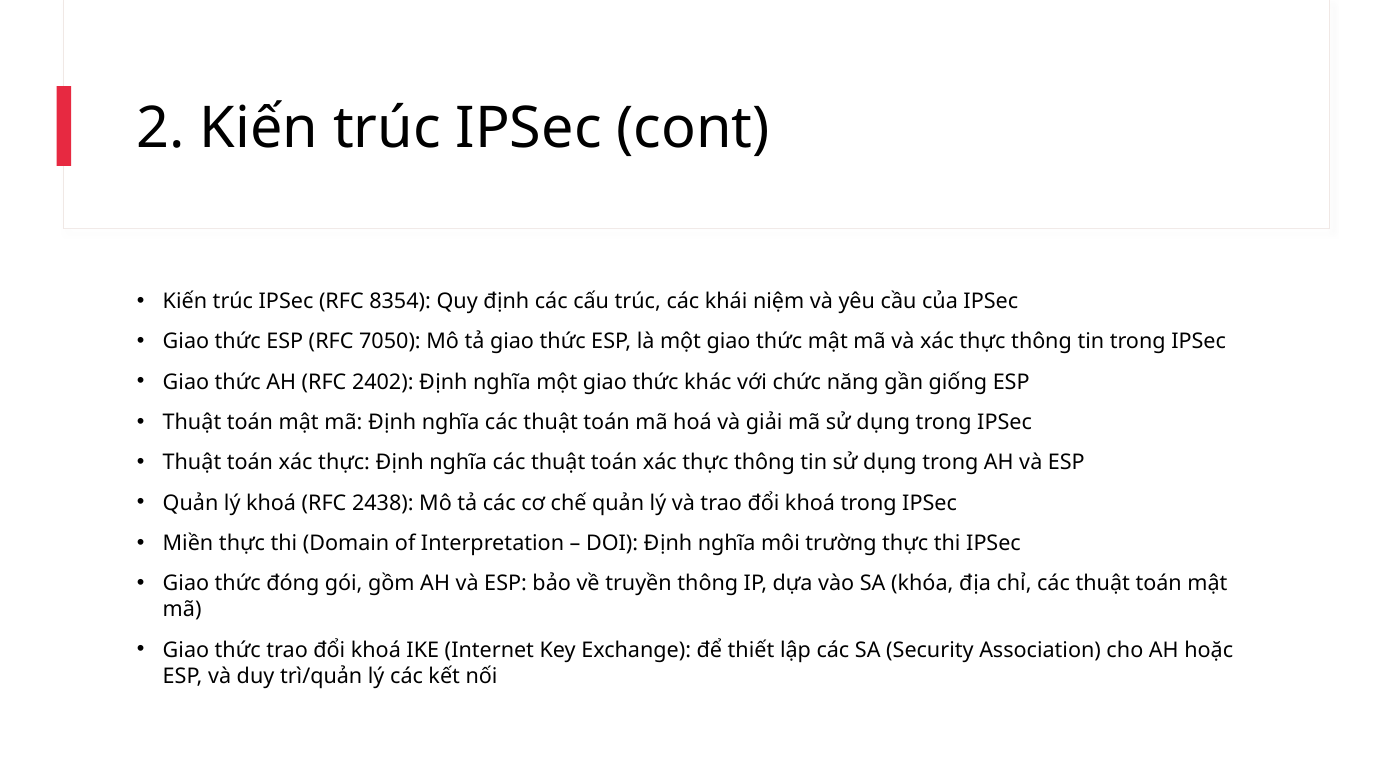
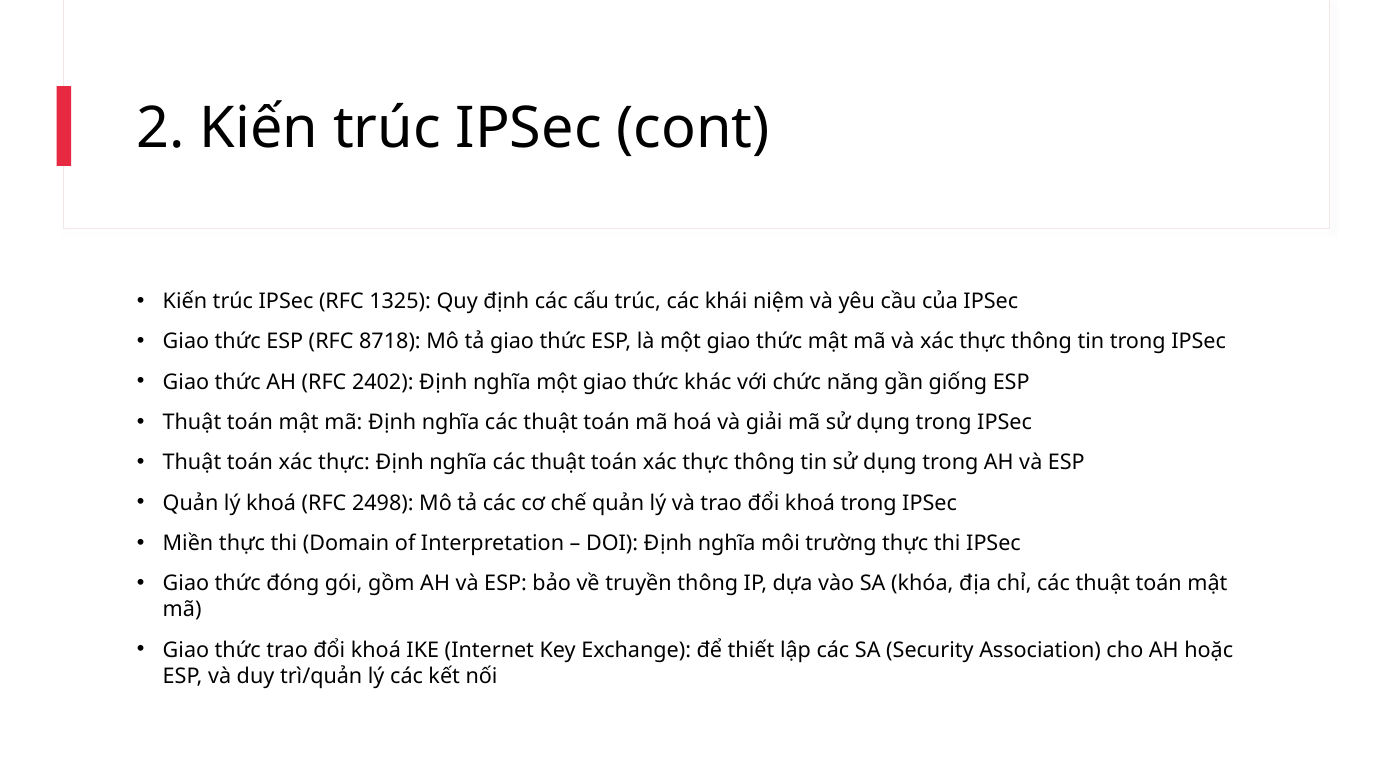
8354: 8354 -> 1325
7050: 7050 -> 8718
2438: 2438 -> 2498
